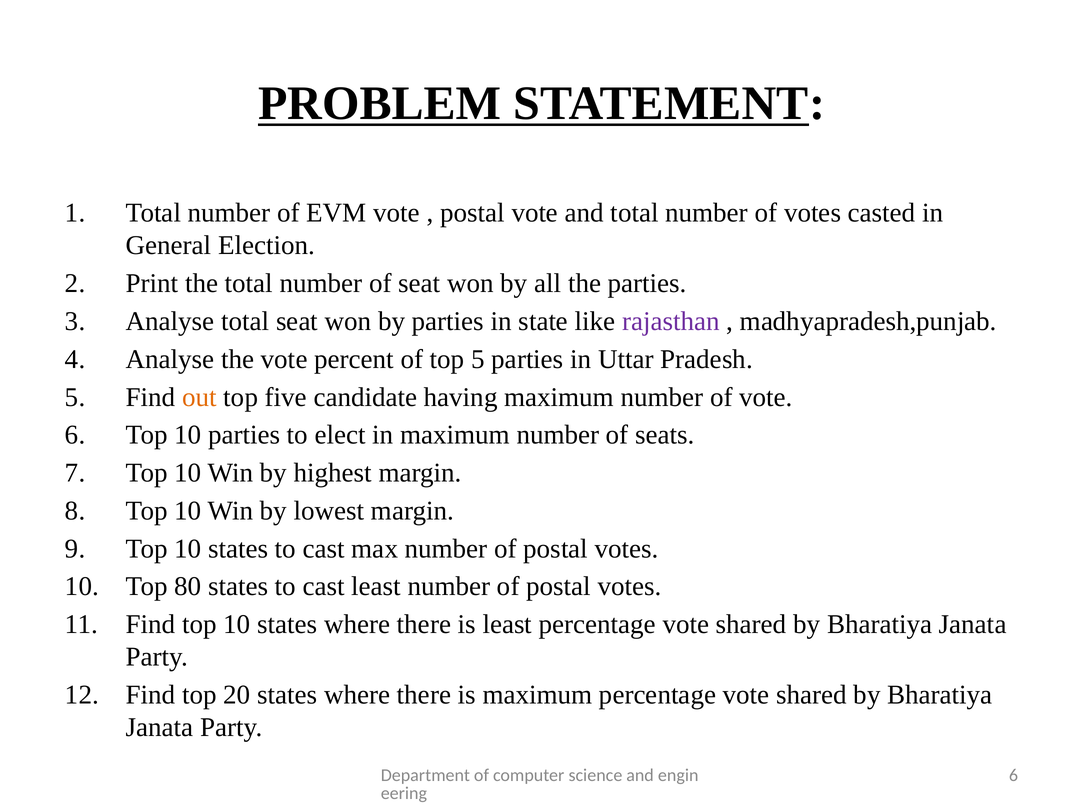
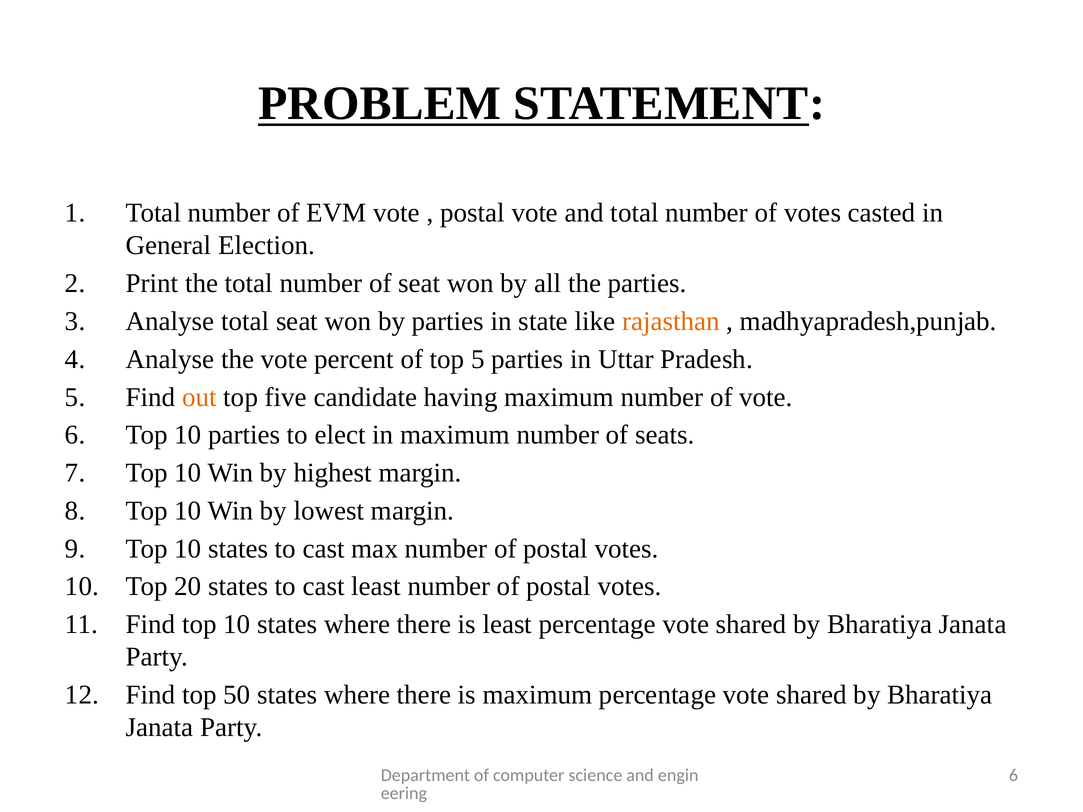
rajasthan colour: purple -> orange
80: 80 -> 20
20: 20 -> 50
